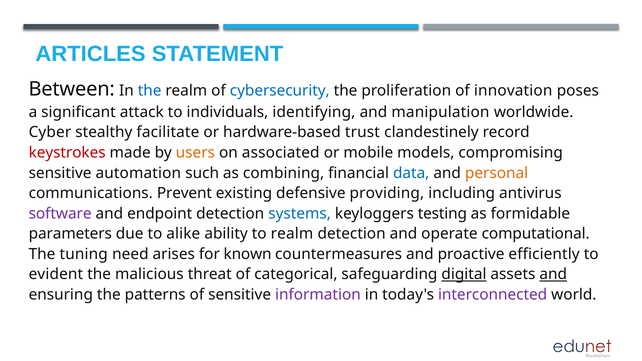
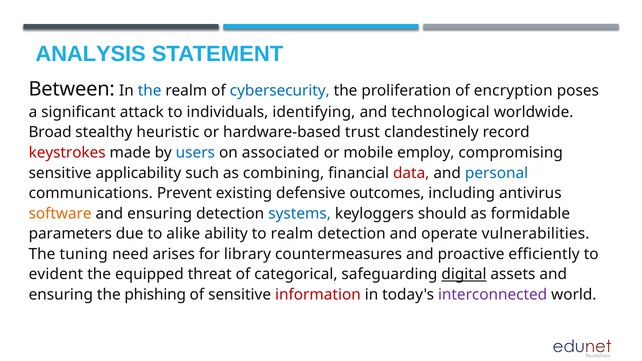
ARTICLES: ARTICLES -> ANALYSIS
innovation: innovation -> encryption
manipulation: manipulation -> technological
Cyber: Cyber -> Broad
facilitate: facilitate -> heuristic
users colour: orange -> blue
models: models -> employ
automation: automation -> applicability
data colour: blue -> red
personal colour: orange -> blue
providing: providing -> outcomes
software colour: purple -> orange
endpoint at (160, 214): endpoint -> ensuring
testing: testing -> should
computational: computational -> vulnerabilities
known: known -> library
malicious: malicious -> equipped
and at (553, 274) underline: present -> none
patterns: patterns -> phishing
information colour: purple -> red
